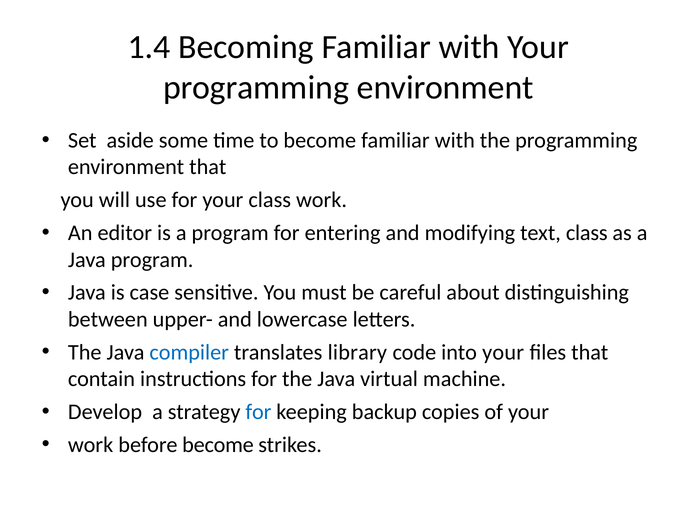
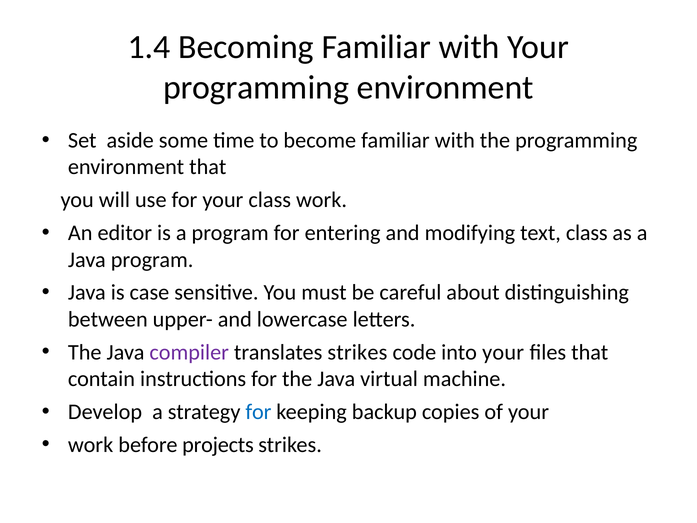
compiler colour: blue -> purple
translates library: library -> strikes
before become: become -> projects
